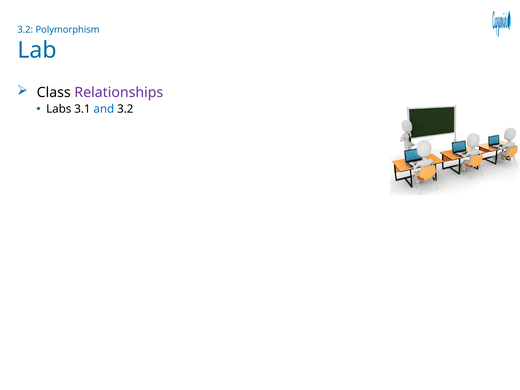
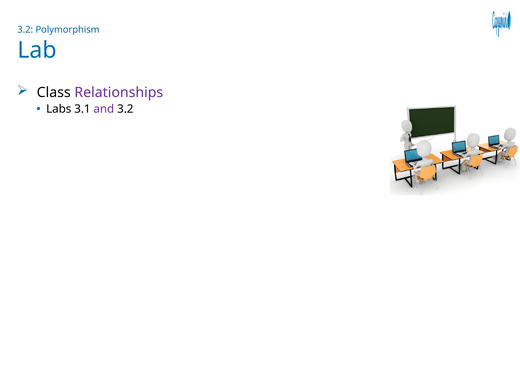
and colour: blue -> purple
